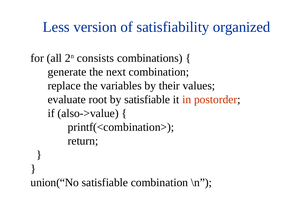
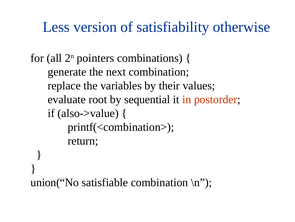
organized: organized -> otherwise
consists: consists -> pointers
by satisfiable: satisfiable -> sequential
